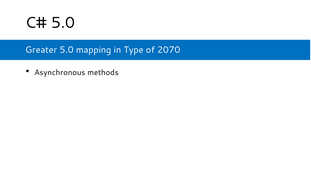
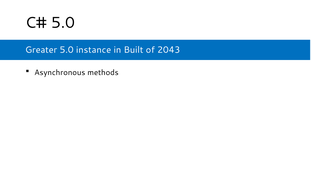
mapping: mapping -> instance
Type: Type -> Built
2070: 2070 -> 2043
